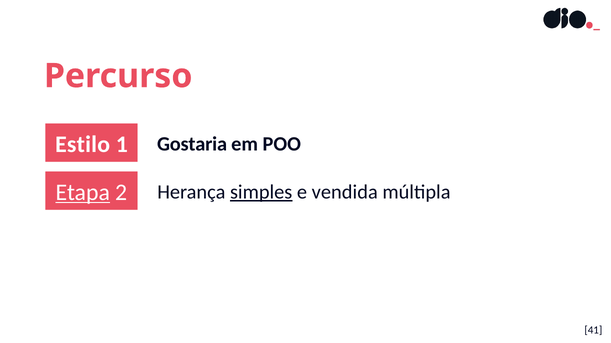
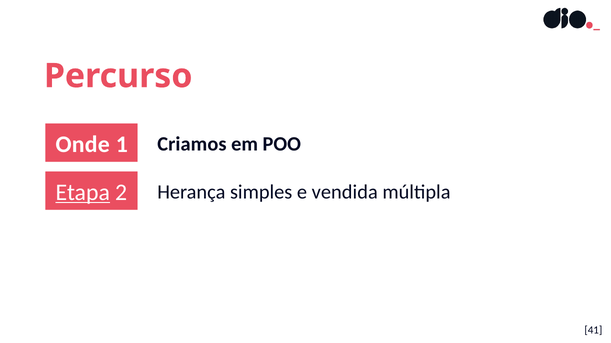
Estilo: Estilo -> Onde
Gostaria: Gostaria -> Criamos
simples underline: present -> none
